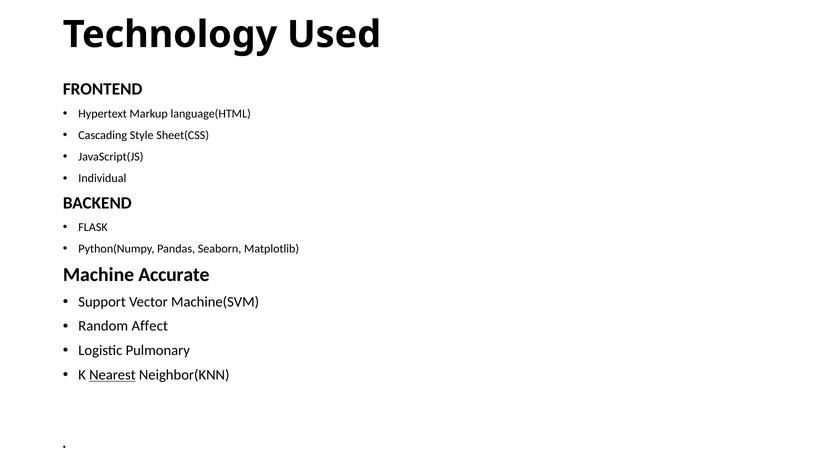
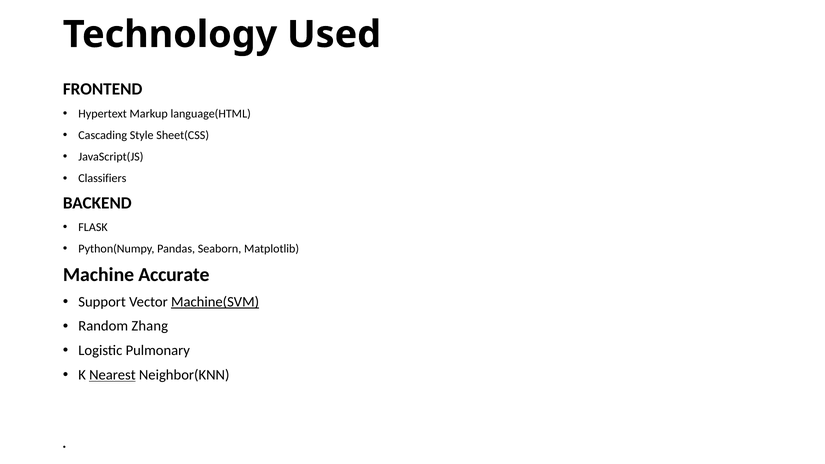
Individual: Individual -> Classifiers
Machine(SVM underline: none -> present
Affect: Affect -> Zhang
